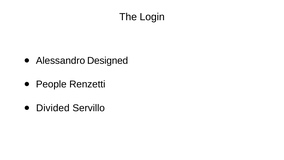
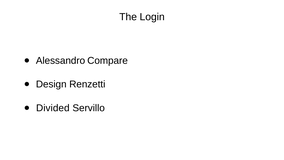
Designed: Designed -> Compare
People: People -> Design
